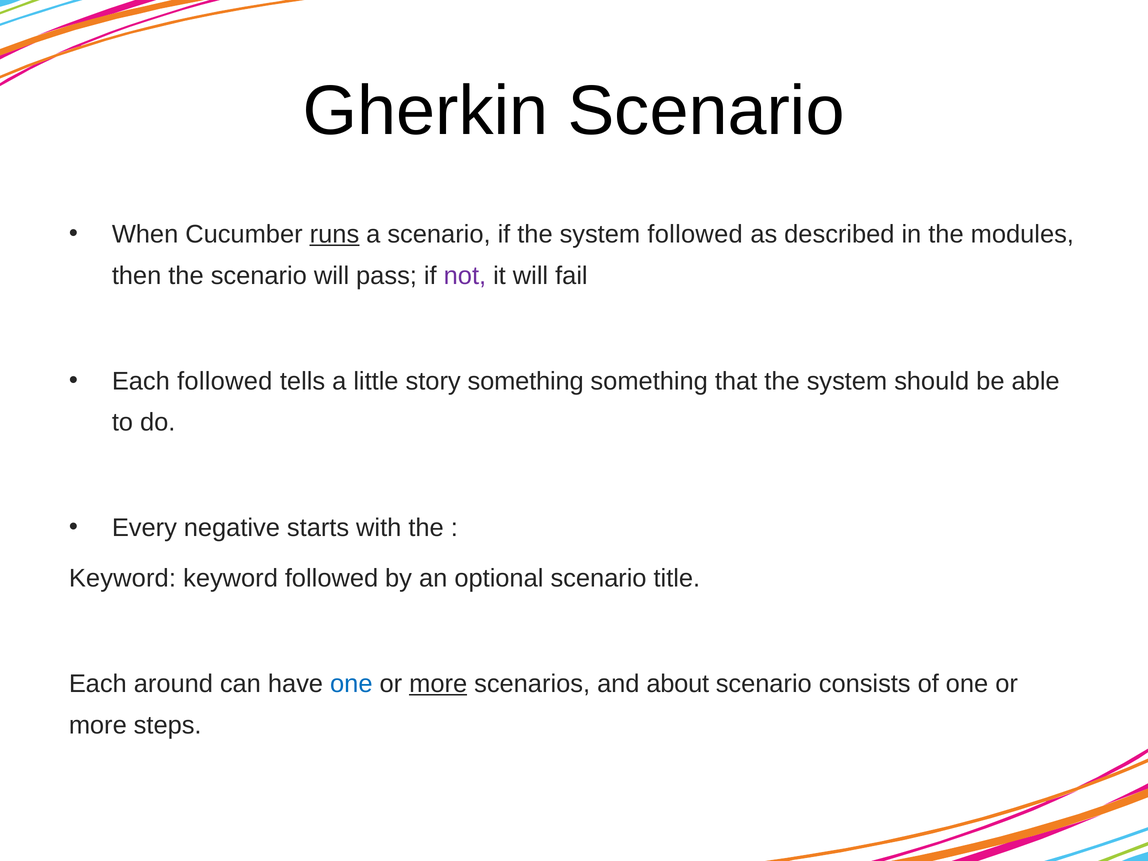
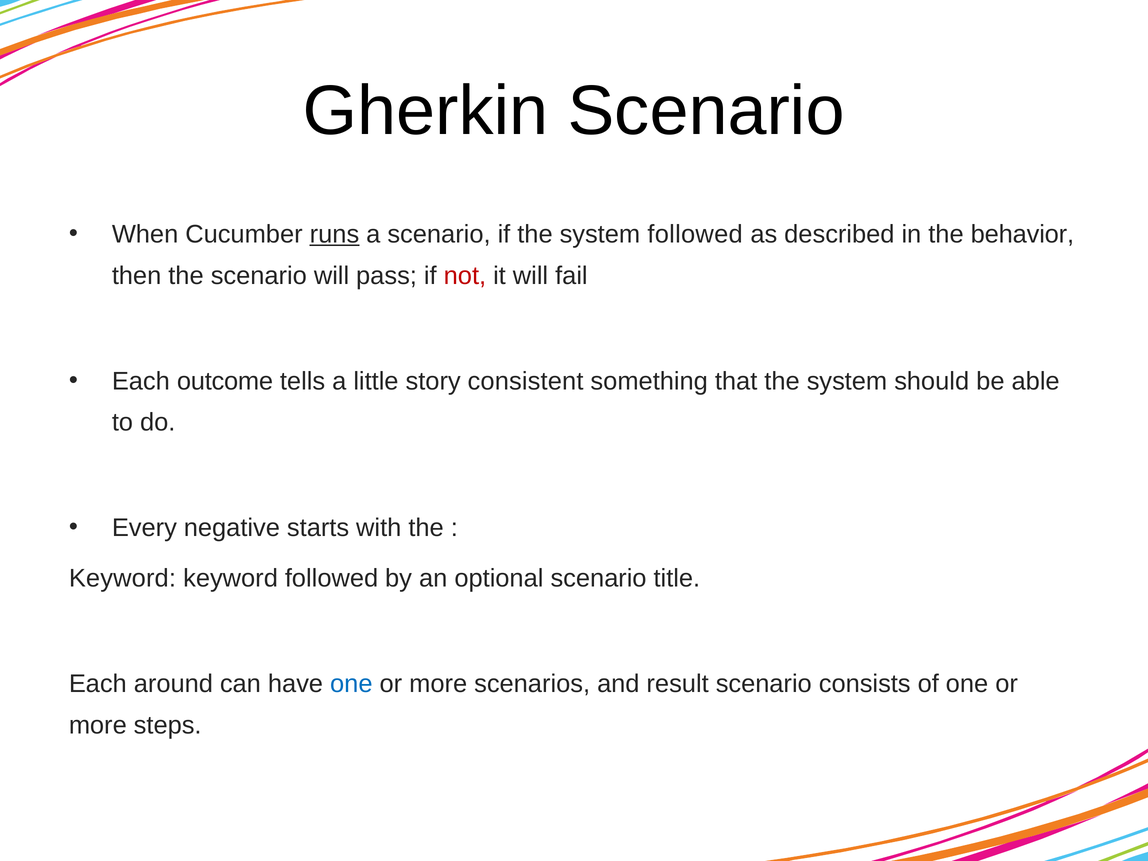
modules: modules -> behavior
not colour: purple -> red
Each followed: followed -> outcome
story something: something -> consistent
more at (438, 684) underline: present -> none
about: about -> result
